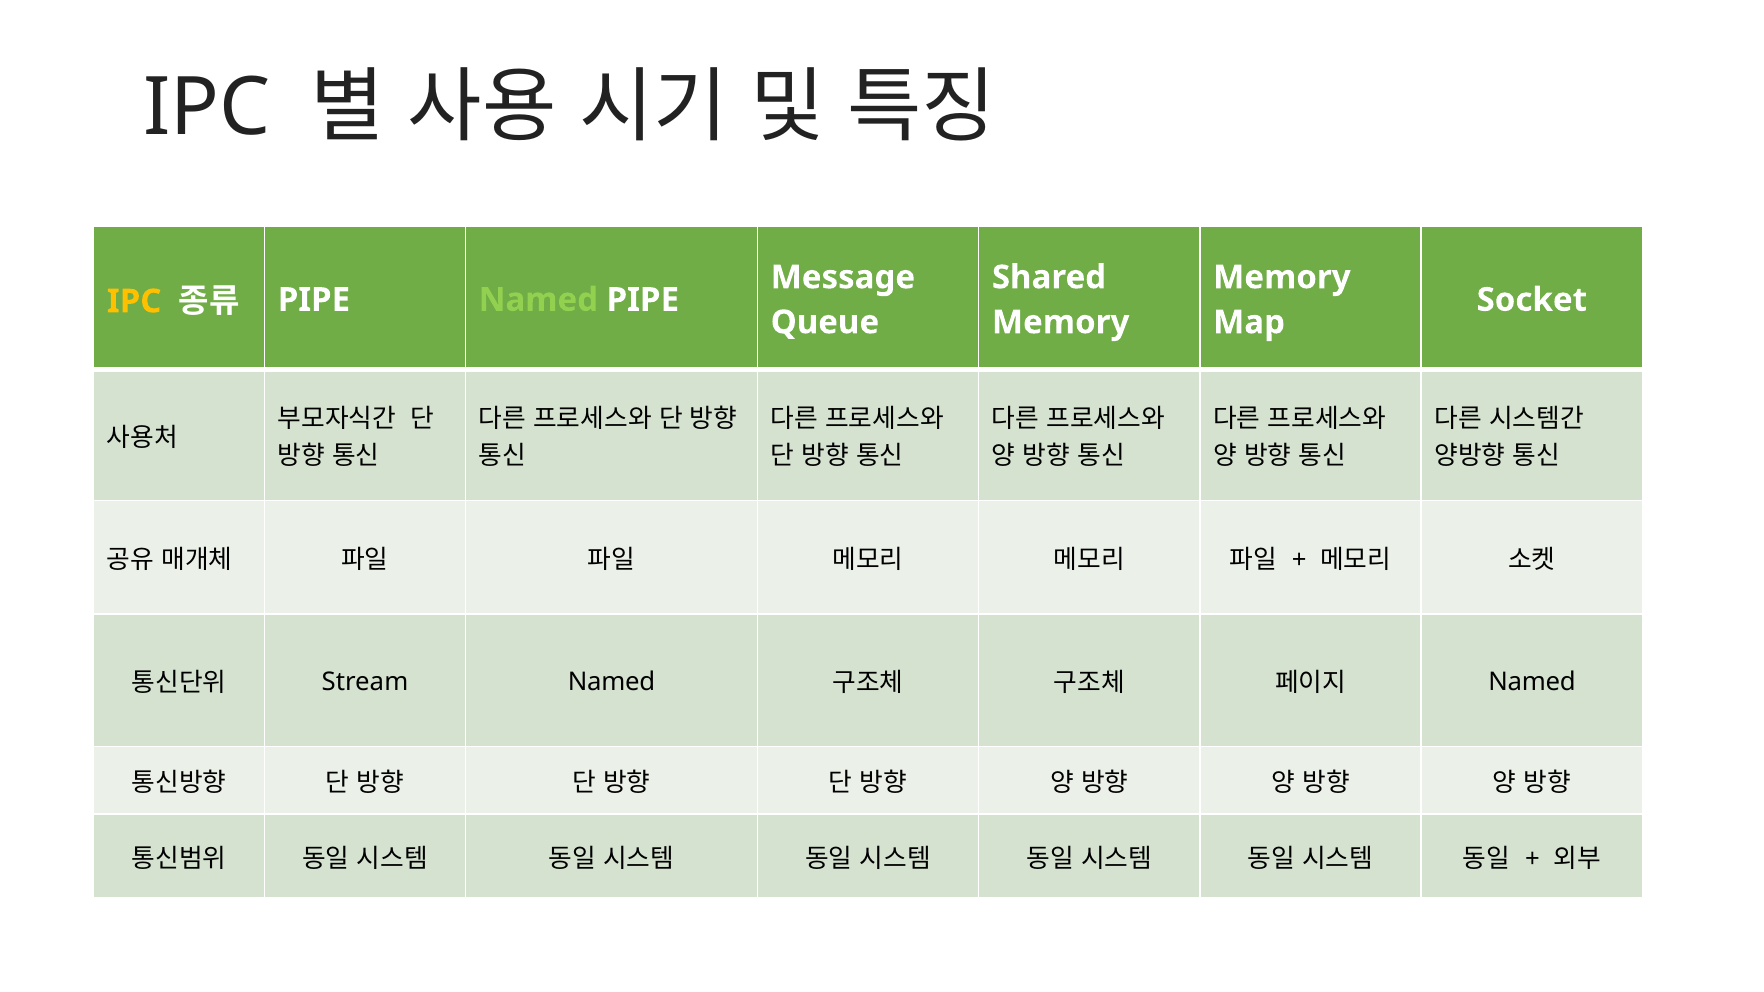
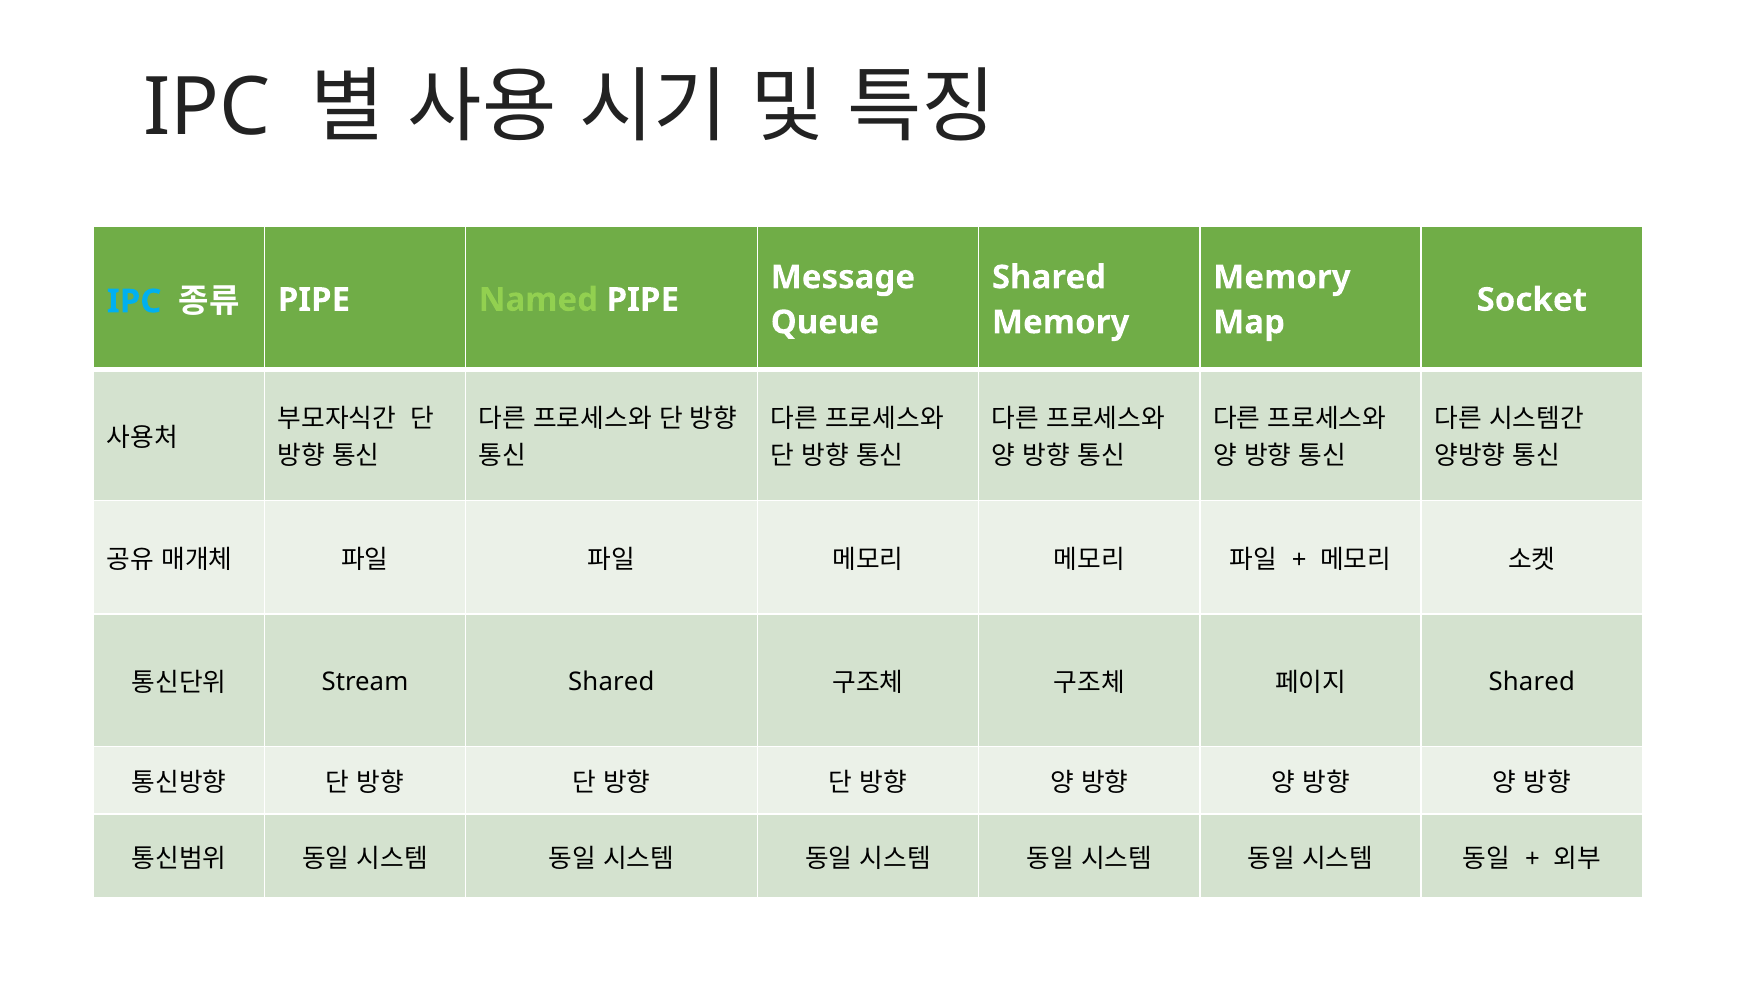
IPC at (134, 301) colour: yellow -> light blue
Stream Named: Named -> Shared
Named at (1532, 682): Named -> Shared
